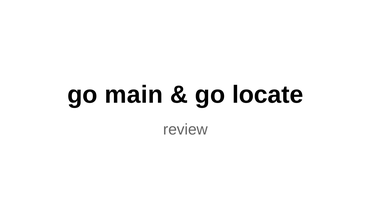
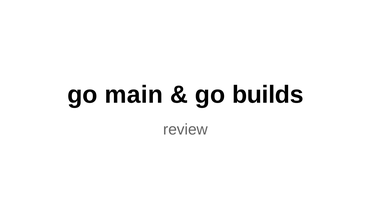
locate: locate -> builds
